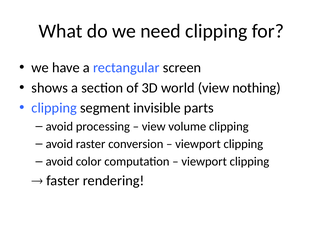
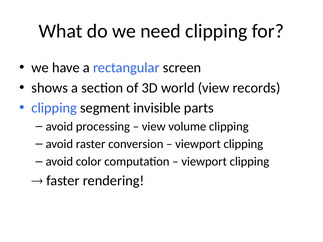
nothing: nothing -> records
